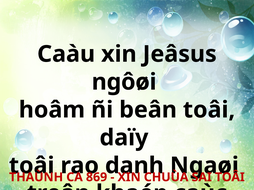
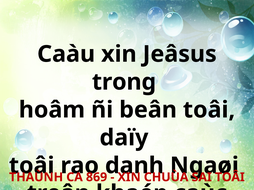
ngôøi: ngôøi -> trong
